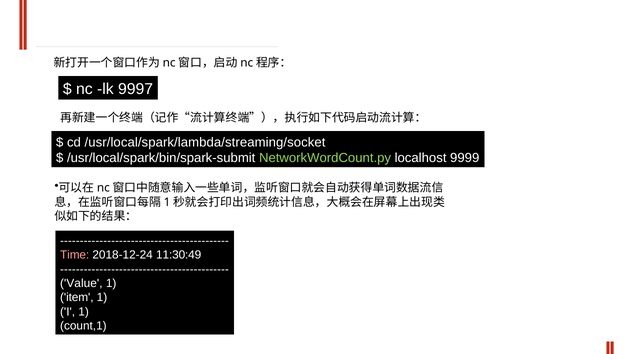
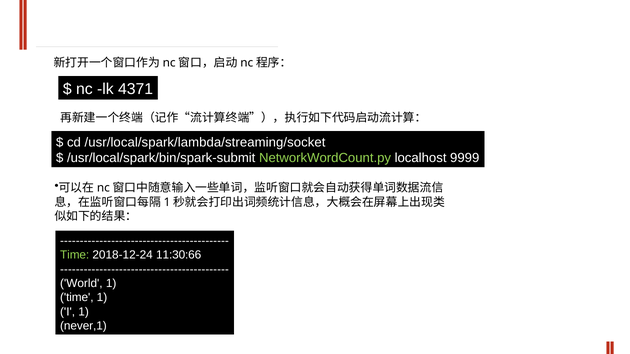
9997: 9997 -> 4371
Time at (75, 255) colour: pink -> light green
11:30:49: 11:30:49 -> 11:30:66
Value: Value -> World
item at (77, 298): item -> time
count,1: count,1 -> never,1
